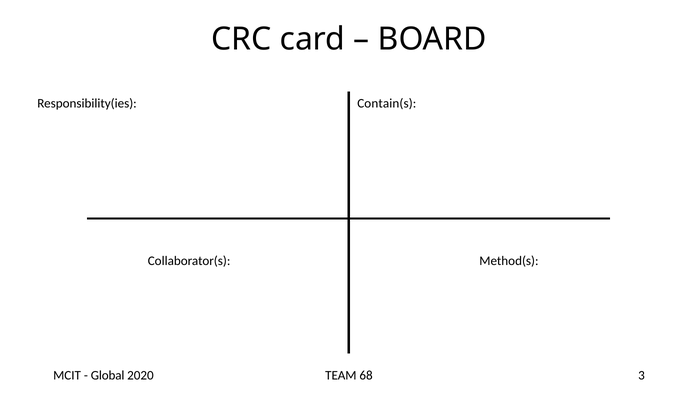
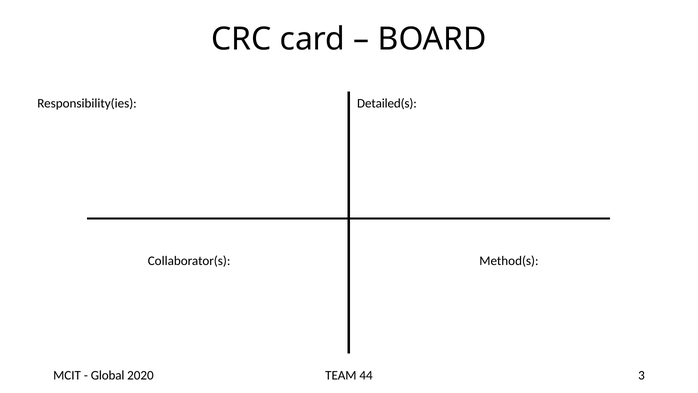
Contain(s: Contain(s -> Detailed(s
68: 68 -> 44
